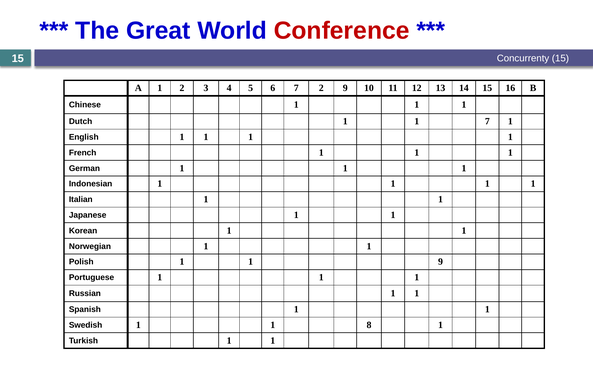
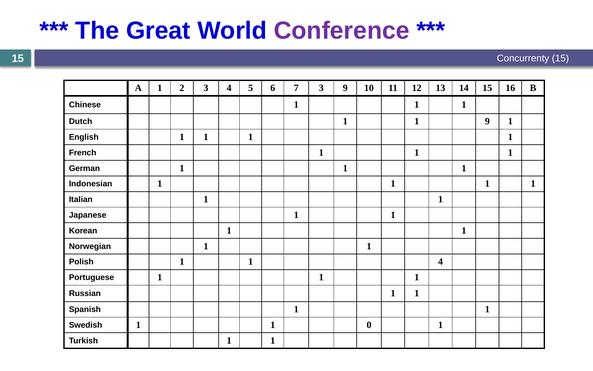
Conference colour: red -> purple
7 2: 2 -> 3
1 7: 7 -> 9
1 9: 9 -> 4
8: 8 -> 0
